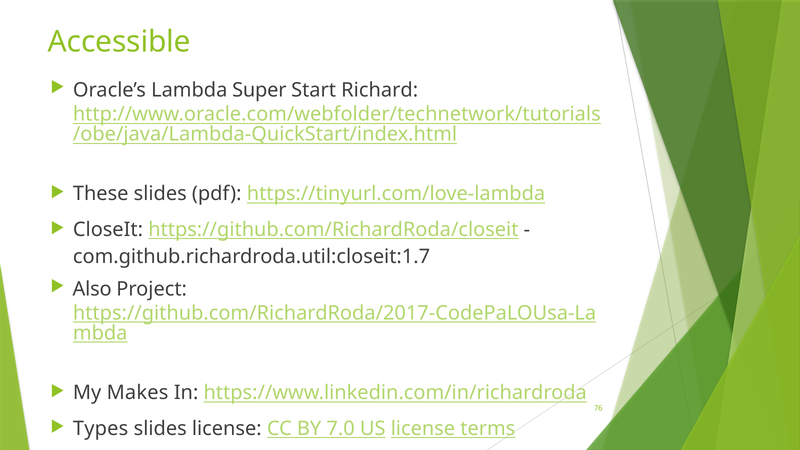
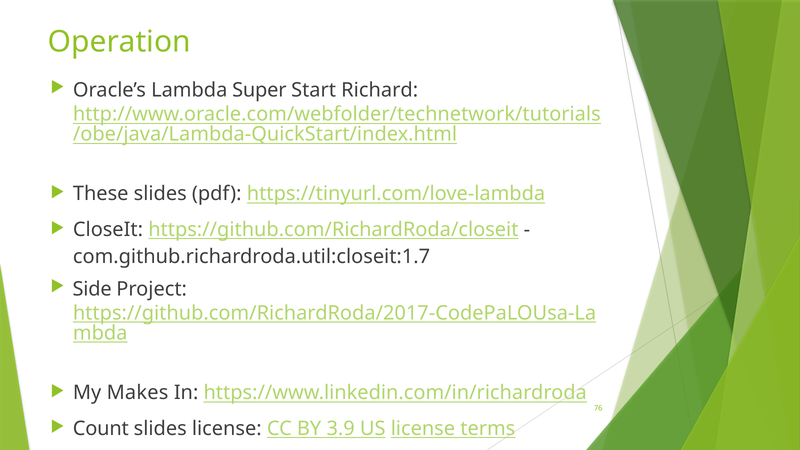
Accessible: Accessible -> Operation
Also: Also -> Side
Types: Types -> Count
7.0: 7.0 -> 3.9
